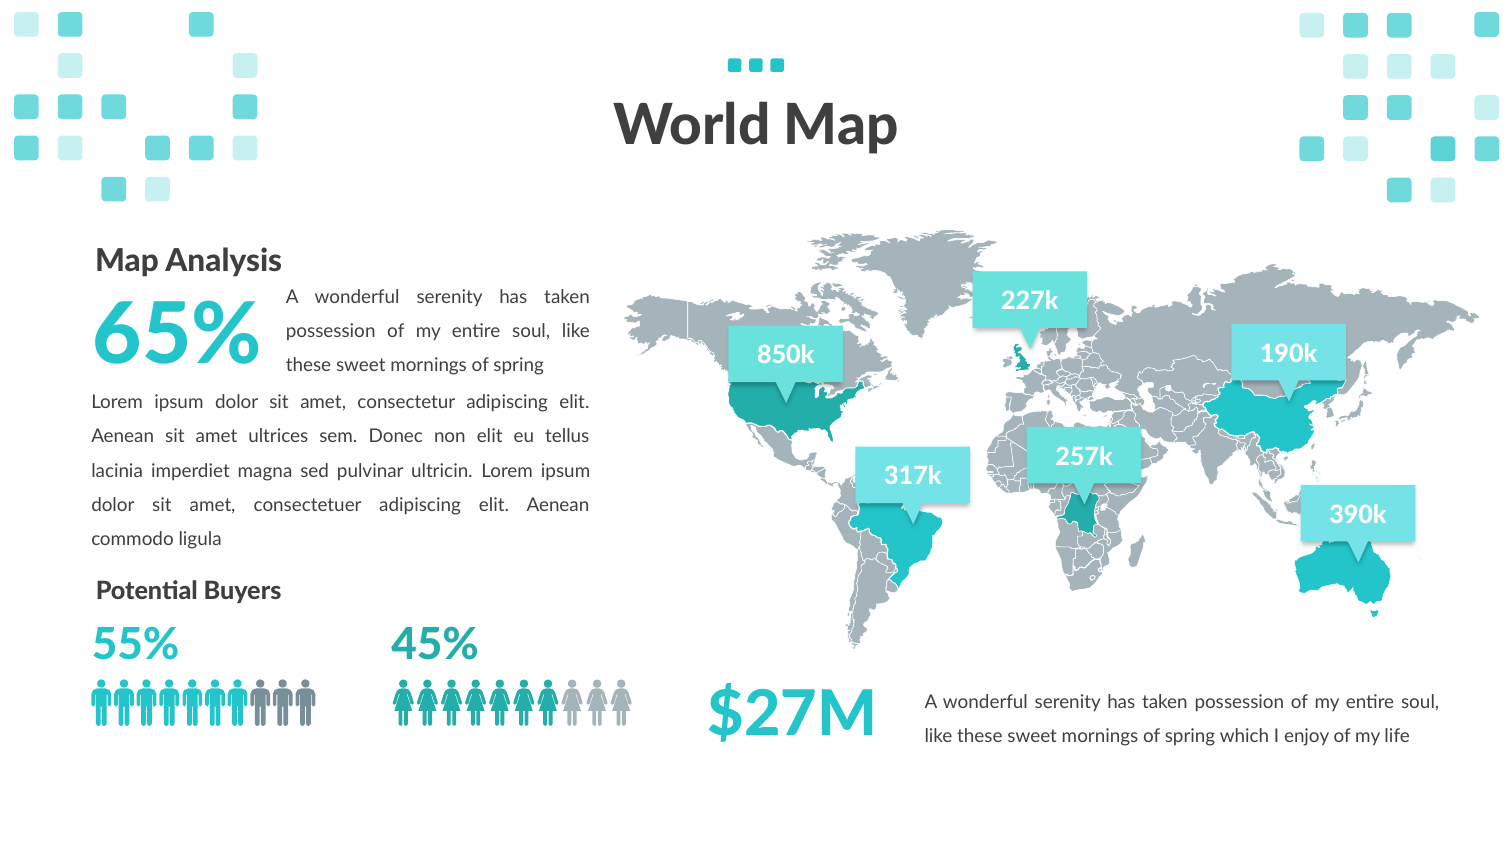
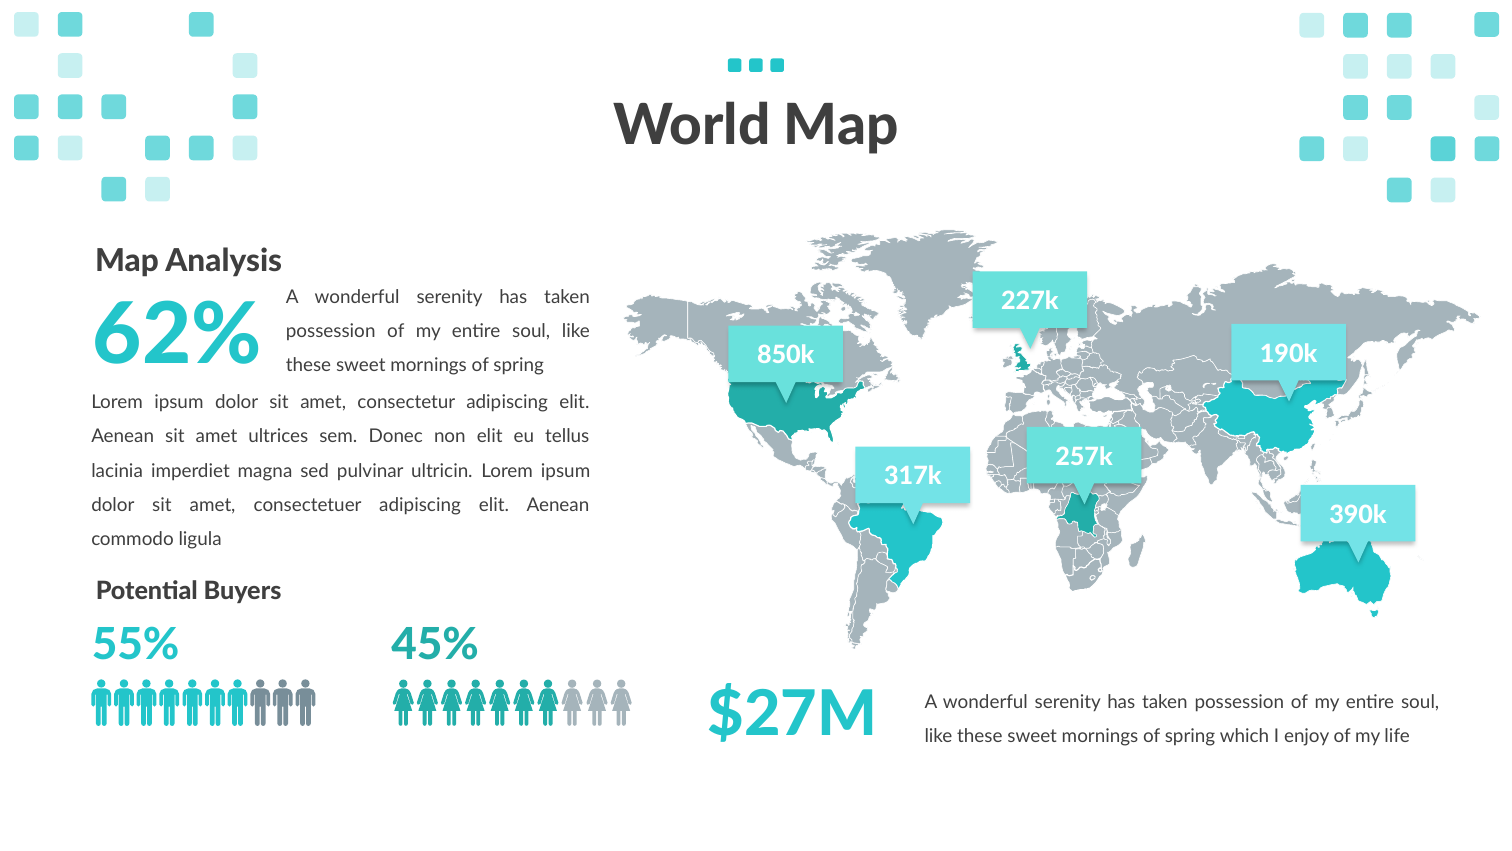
65%: 65% -> 62%
